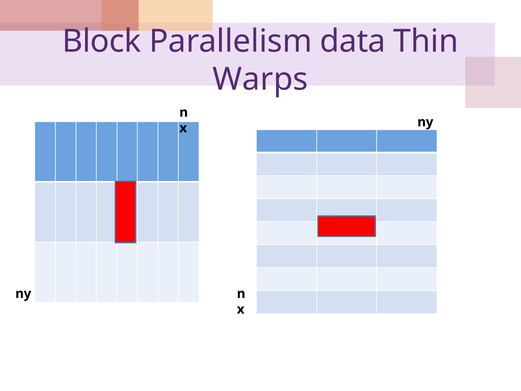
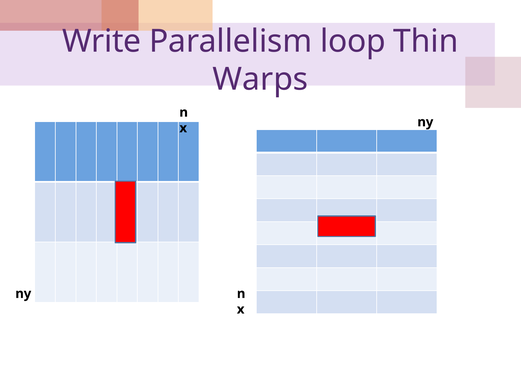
Block: Block -> Write
data: data -> loop
